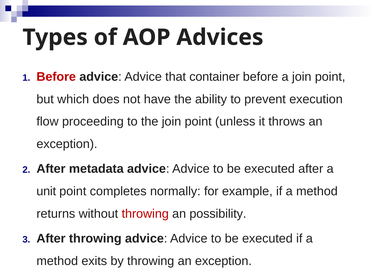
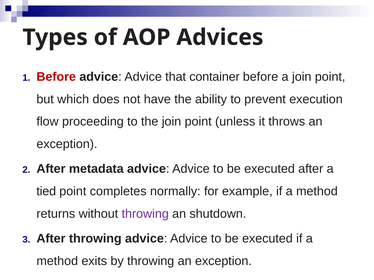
unit: unit -> tied
throwing at (145, 214) colour: red -> purple
possibility: possibility -> shutdown
